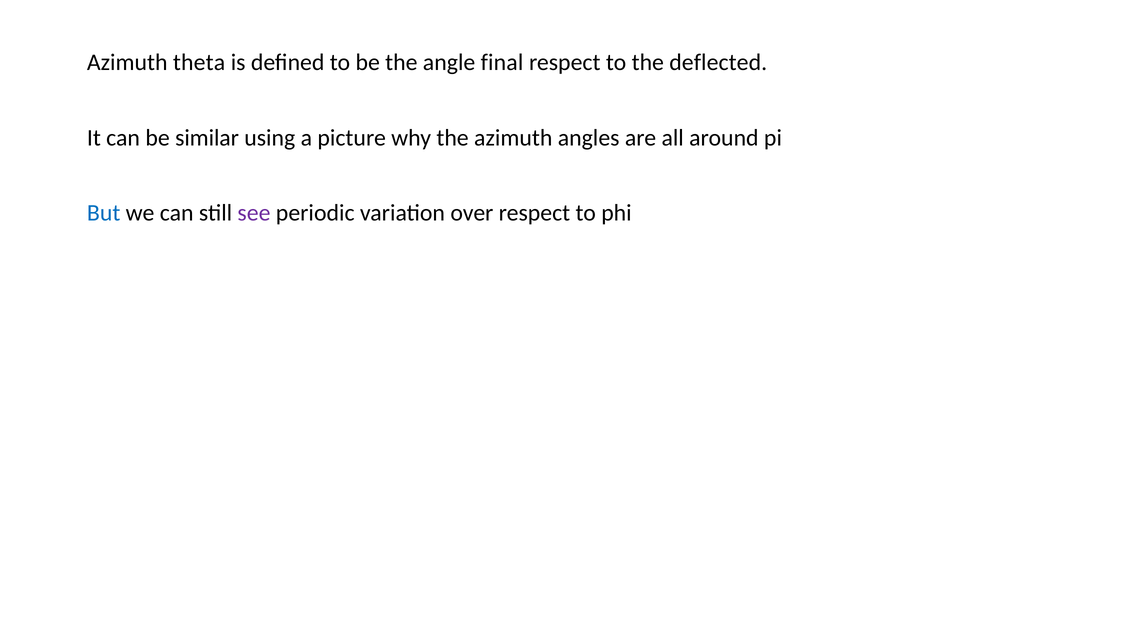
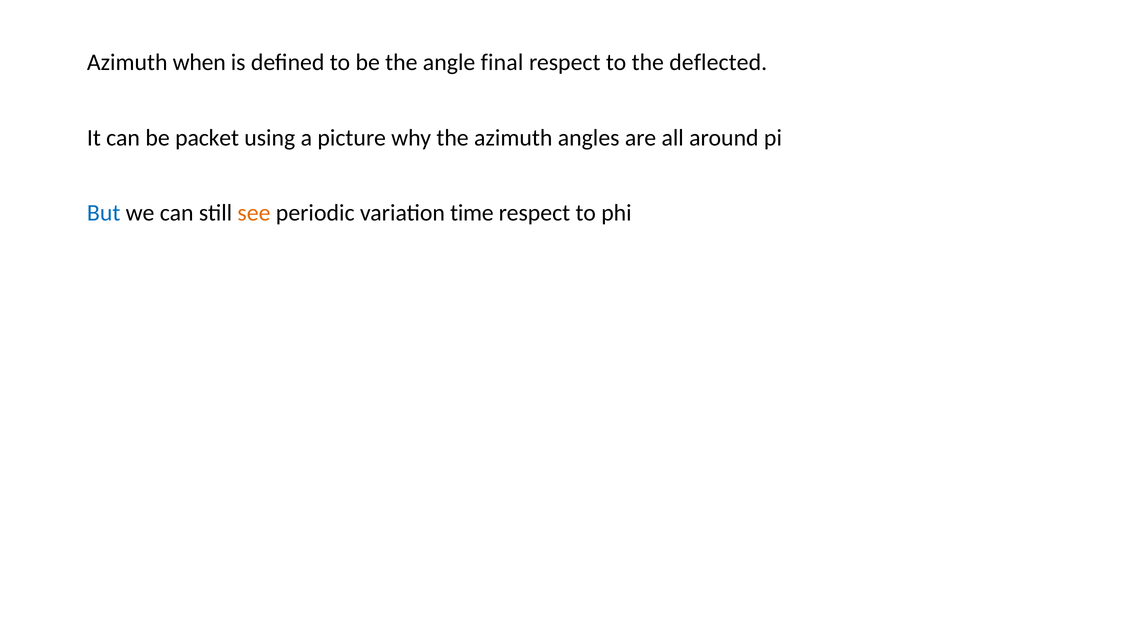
theta: theta -> when
similar: similar -> packet
see colour: purple -> orange
over: over -> time
